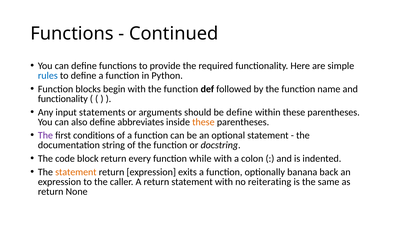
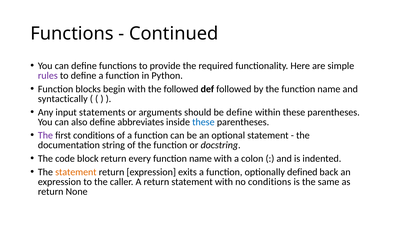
rules colour: blue -> purple
with the function: function -> followed
functionality at (63, 99): functionality -> syntactically
these at (203, 122) colour: orange -> blue
every function while: while -> name
banana: banana -> defined
no reiterating: reiterating -> conditions
